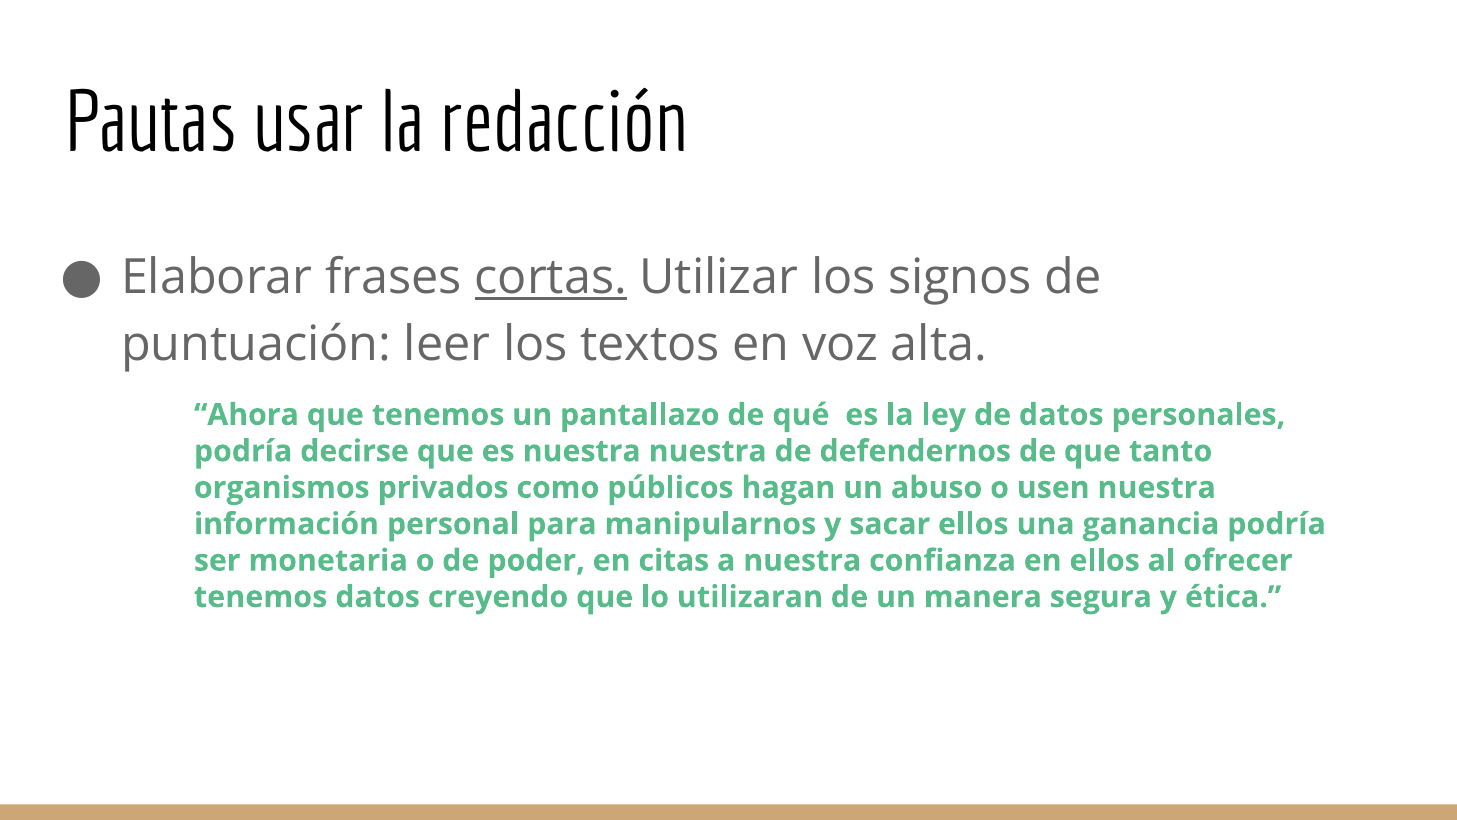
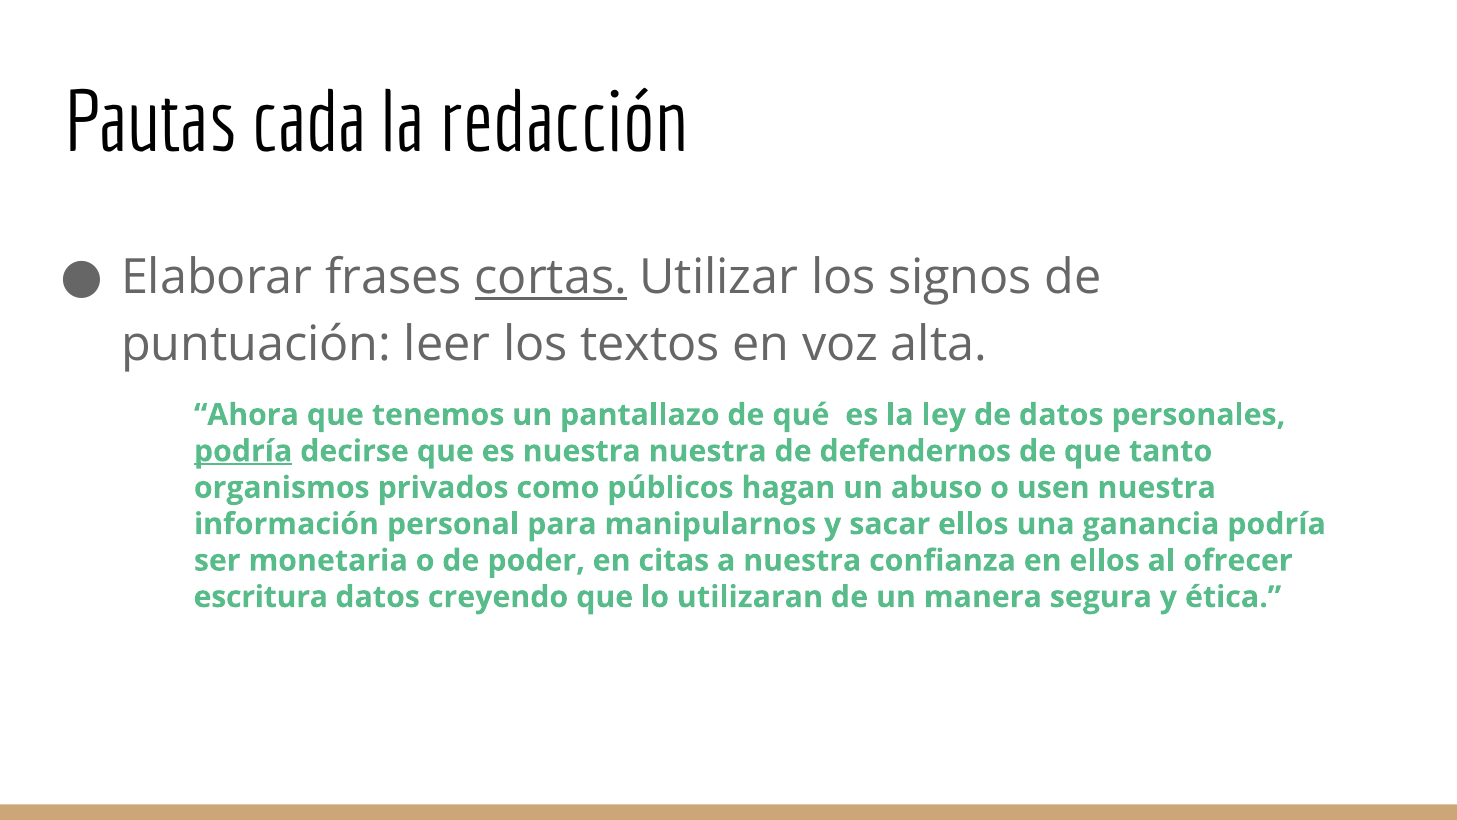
usar: usar -> cada
podría at (243, 451) underline: none -> present
tenemos at (261, 597): tenemos -> escritura
